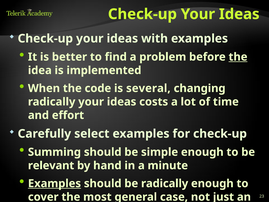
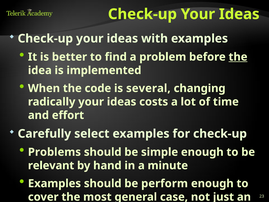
Summing: Summing -> Problems
Examples at (54, 183) underline: present -> none
be radically: radically -> perform
